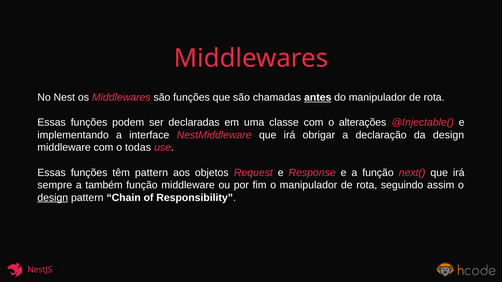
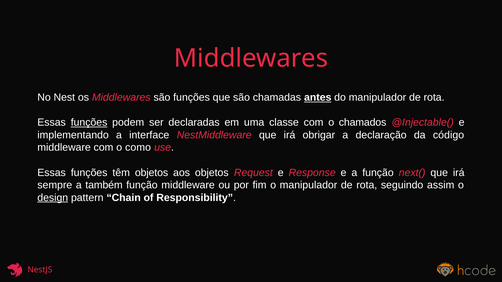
funções at (89, 123) underline: none -> present
alterações: alterações -> chamados
da design: design -> código
todas: todas -> como
têm pattern: pattern -> objetos
